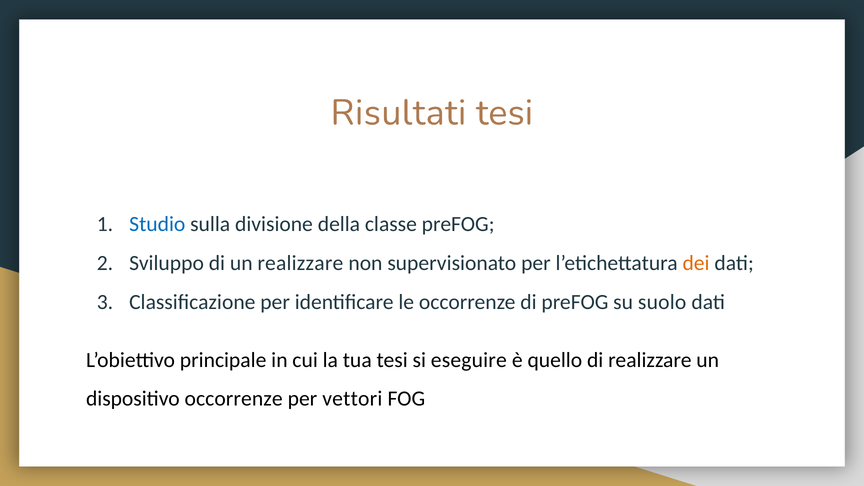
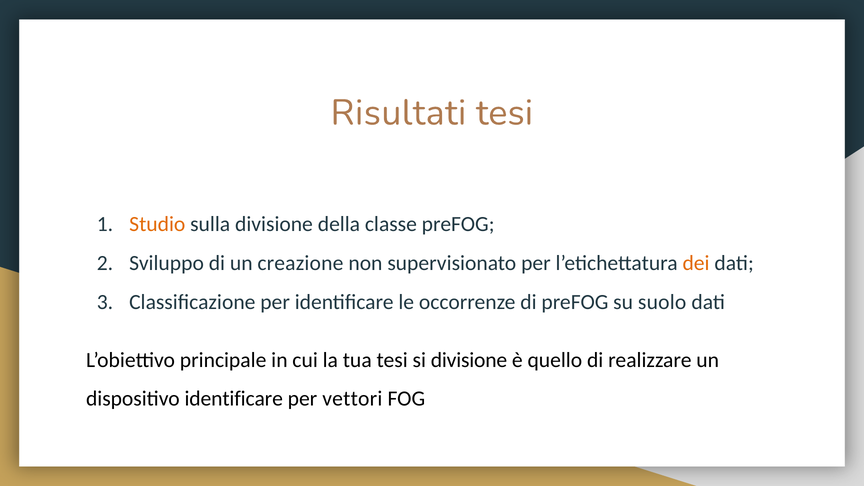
Studio colour: blue -> orange
un realizzare: realizzare -> creazione
si eseguire: eseguire -> divisione
dispositivo occorrenze: occorrenze -> identificare
